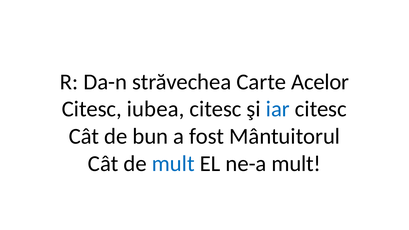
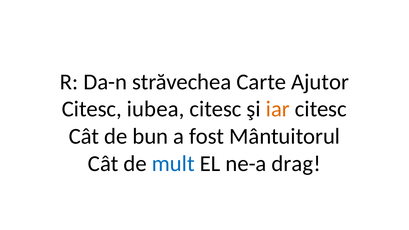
Acelor: Acelor -> Ajutor
iar colour: blue -> orange
ne-a mult: mult -> drag
